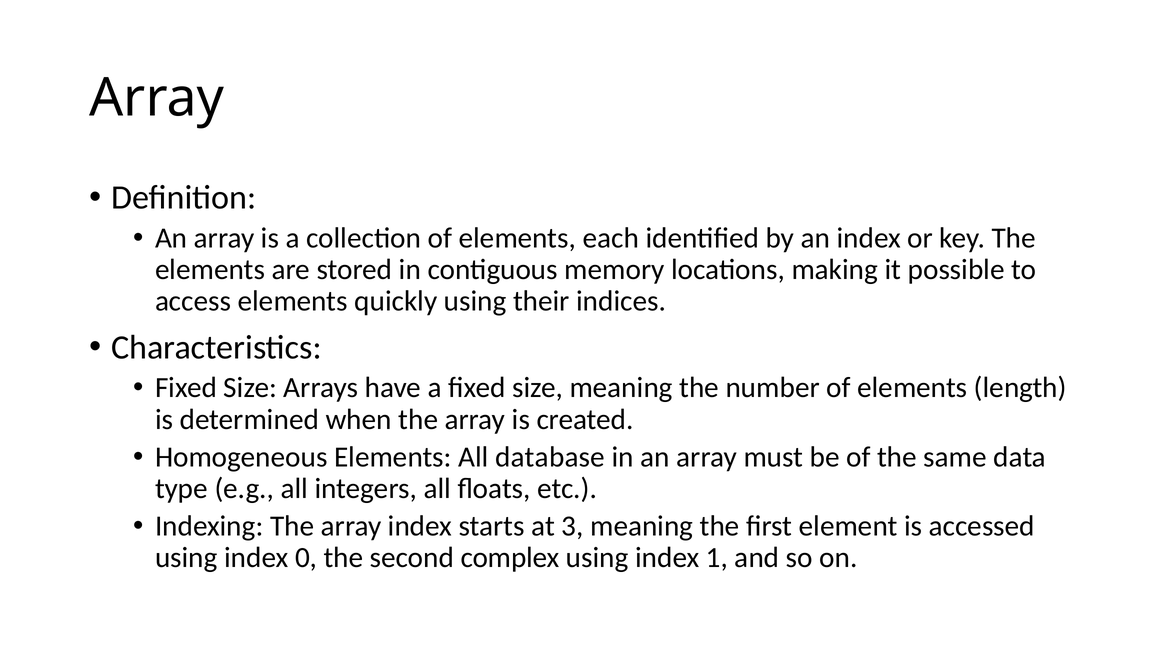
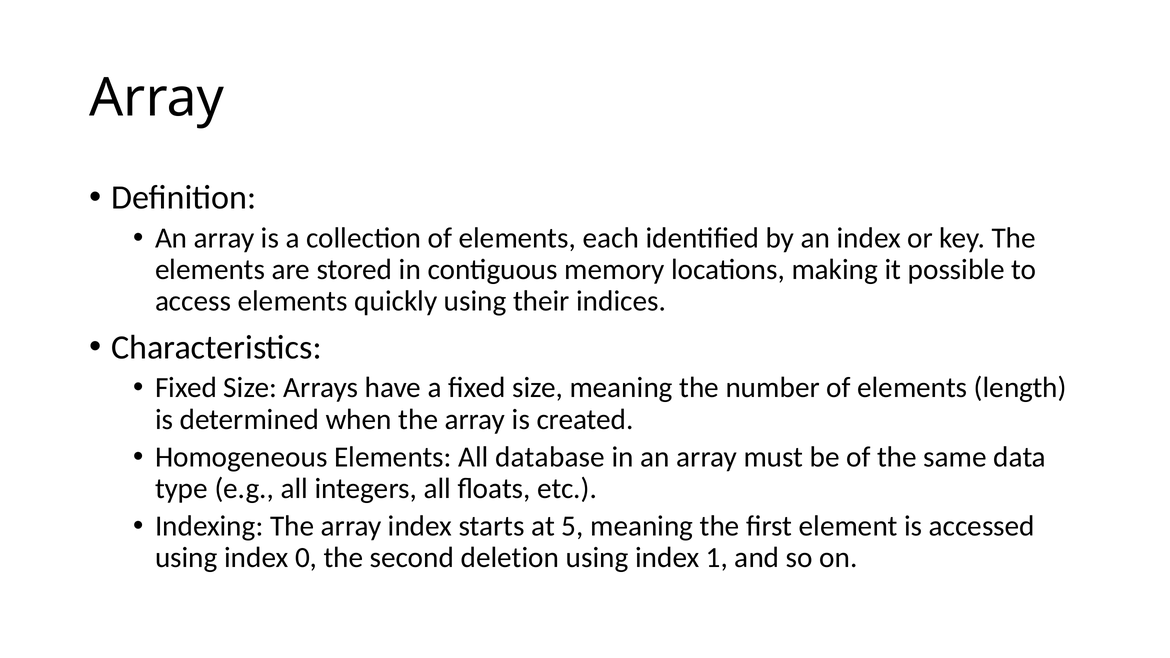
3: 3 -> 5
complex: complex -> deletion
